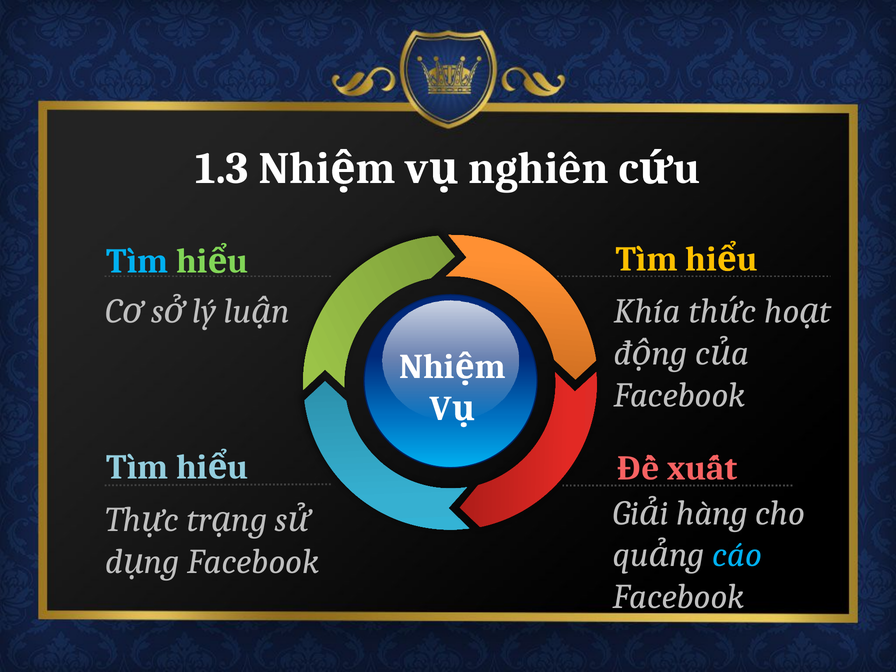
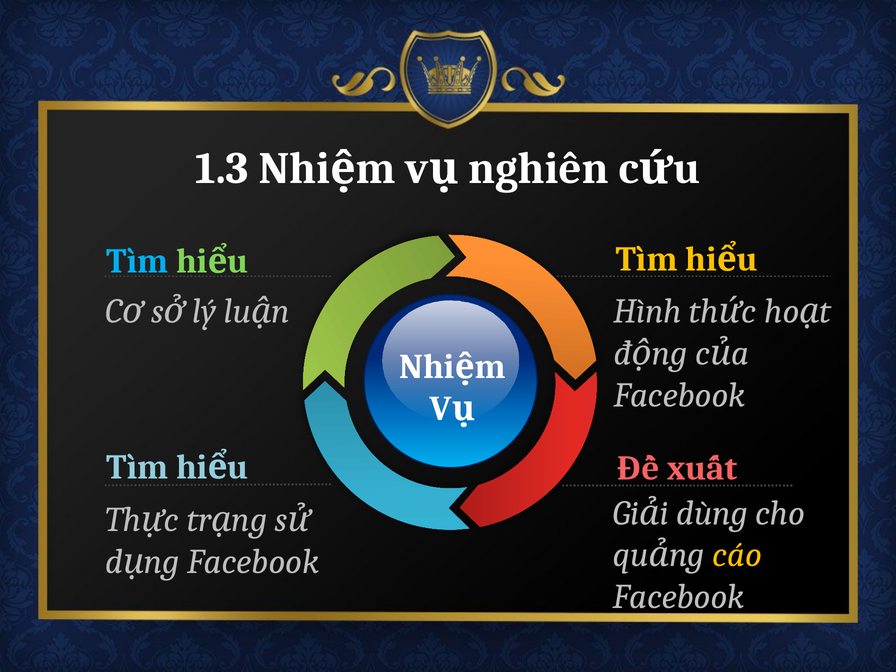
Khía: Khía -> Hình
hàng: hàng -> dùng
cáo colour: light blue -> yellow
